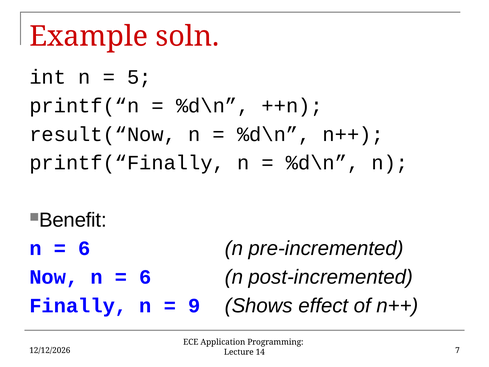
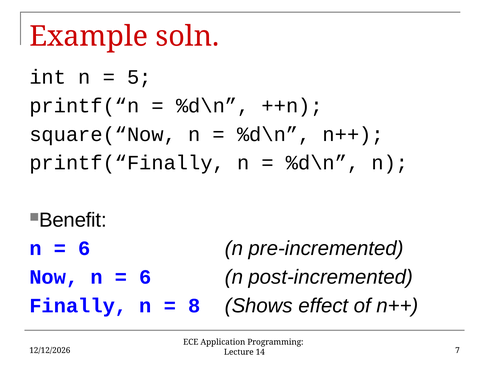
result(“Now: result(“Now -> square(“Now
9: 9 -> 8
